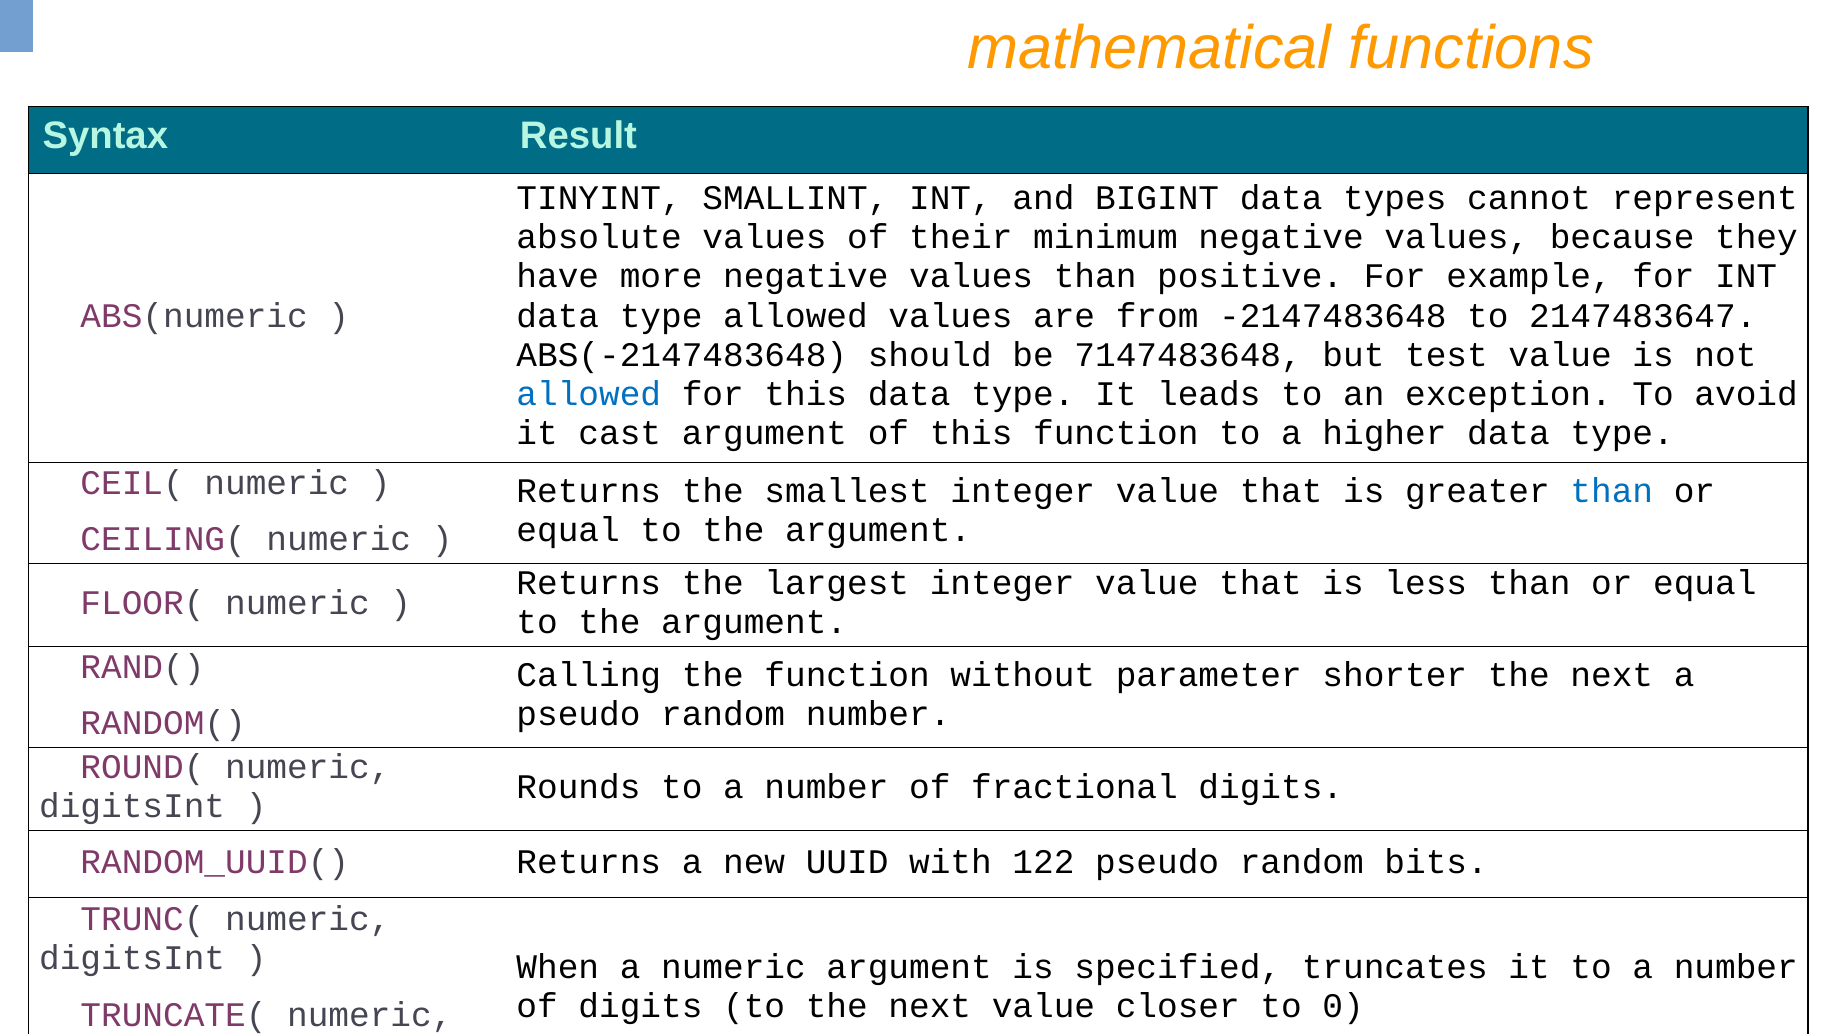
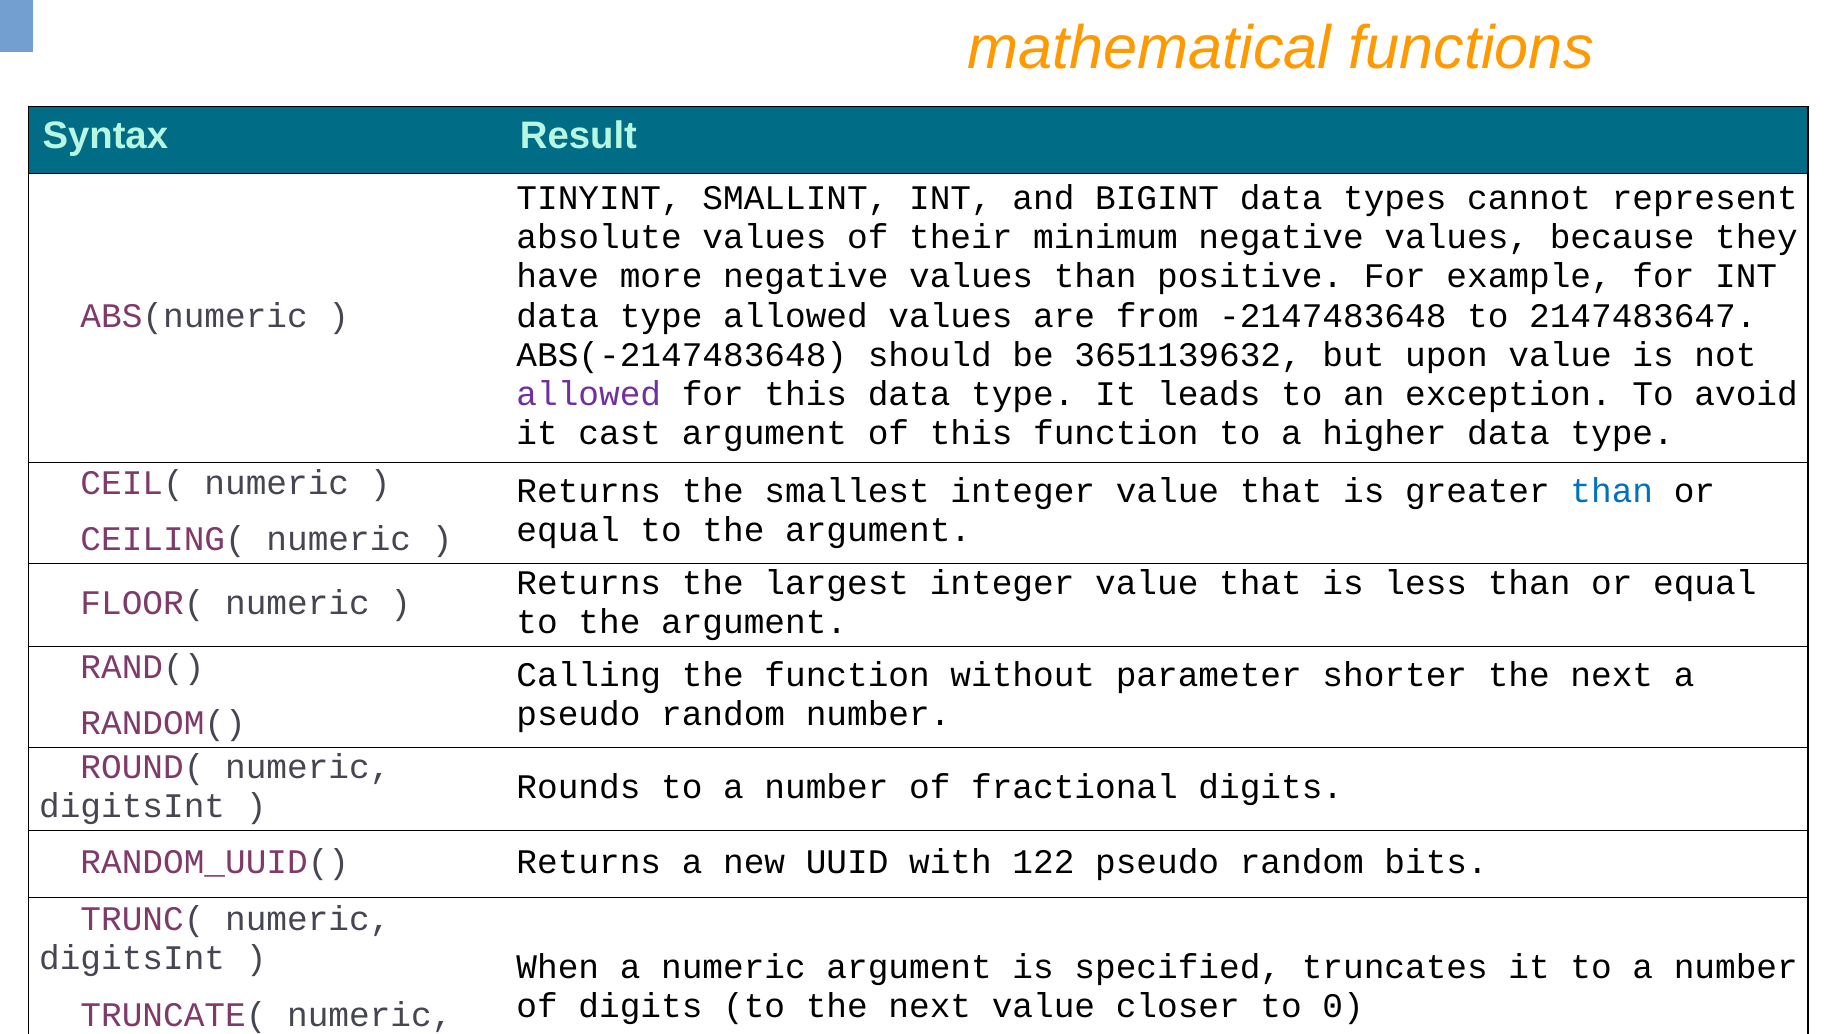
7147483648: 7147483648 -> 3651139632
test: test -> upon
allowed at (589, 394) colour: blue -> purple
